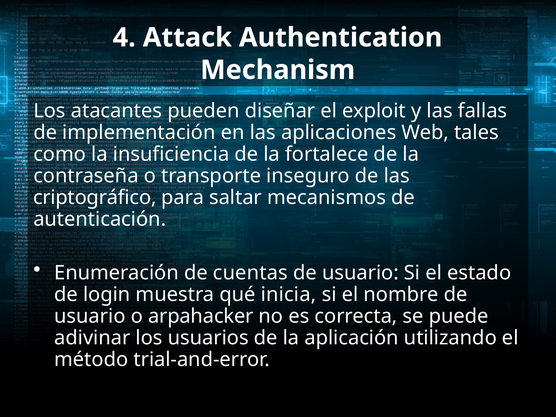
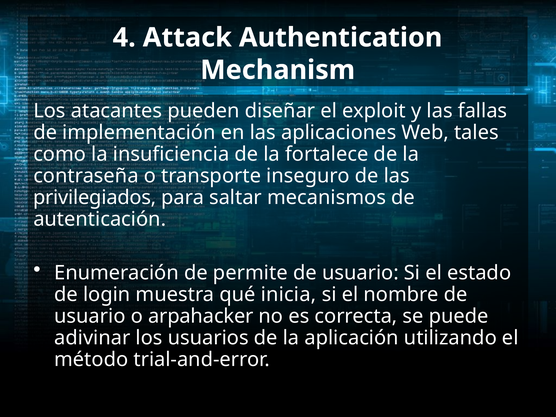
criptográfico: criptográfico -> privilegiados
cuentas: cuentas -> permite
